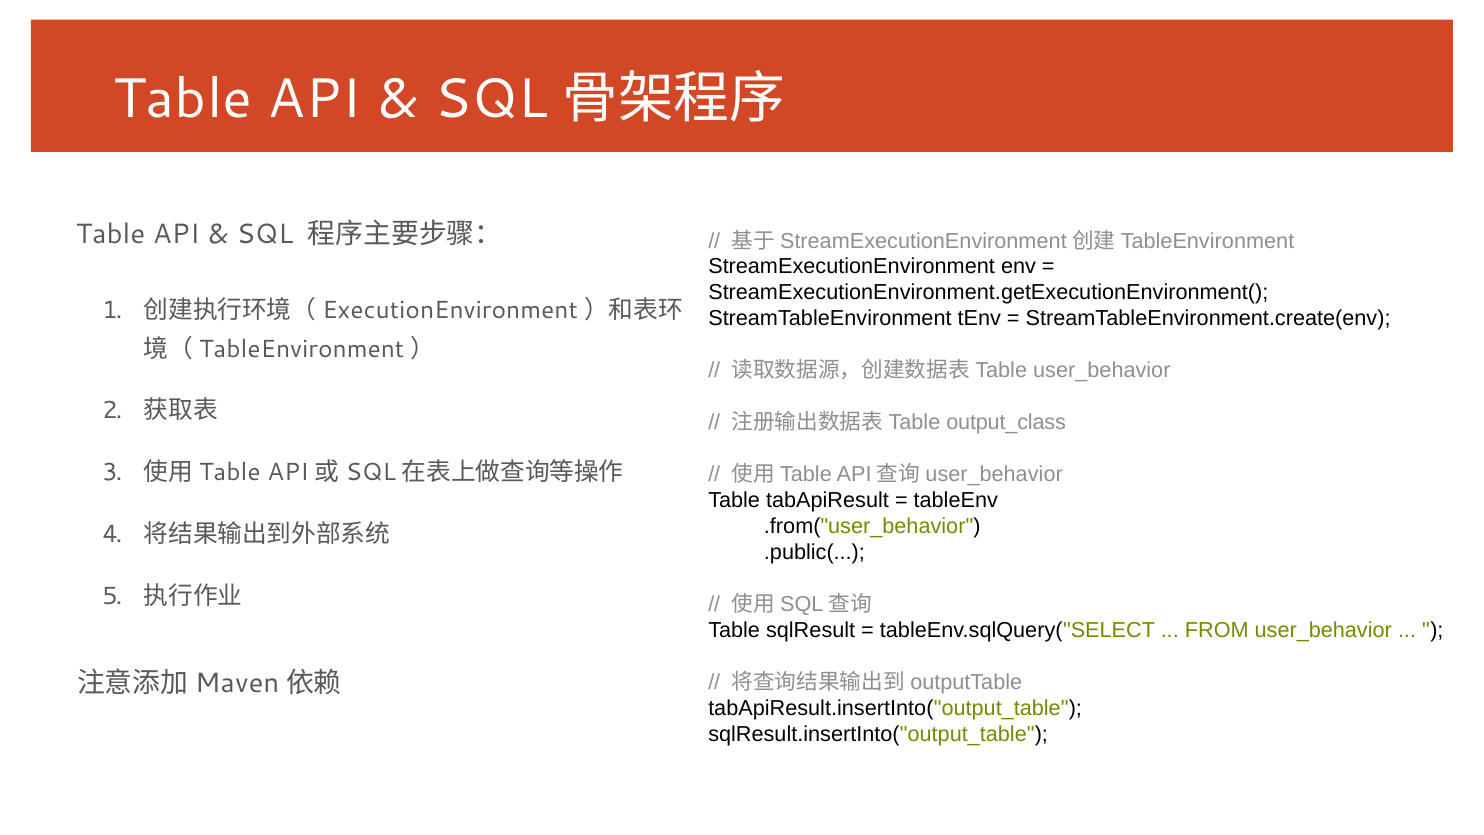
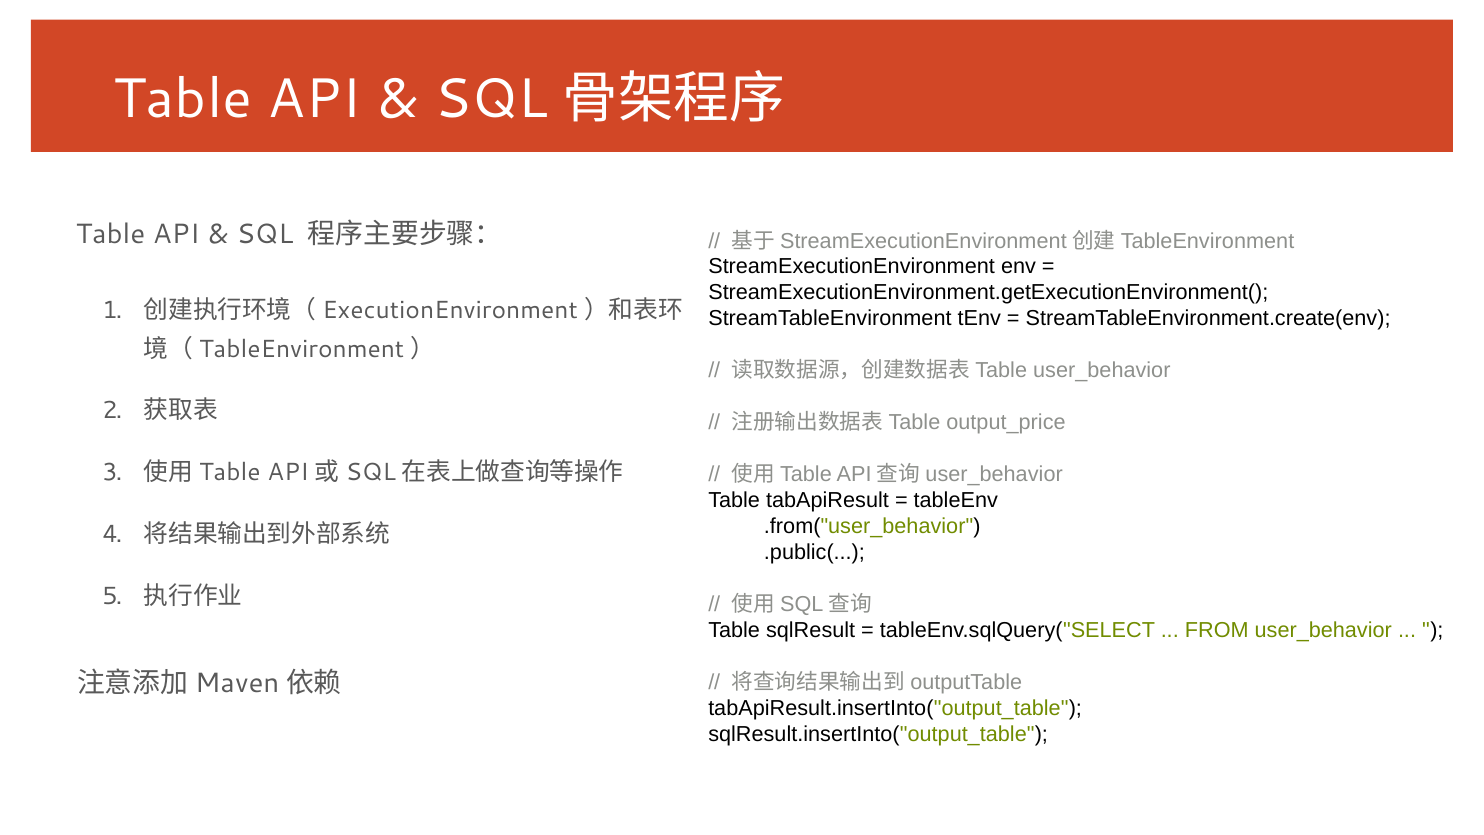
output_class: output_class -> output_price
